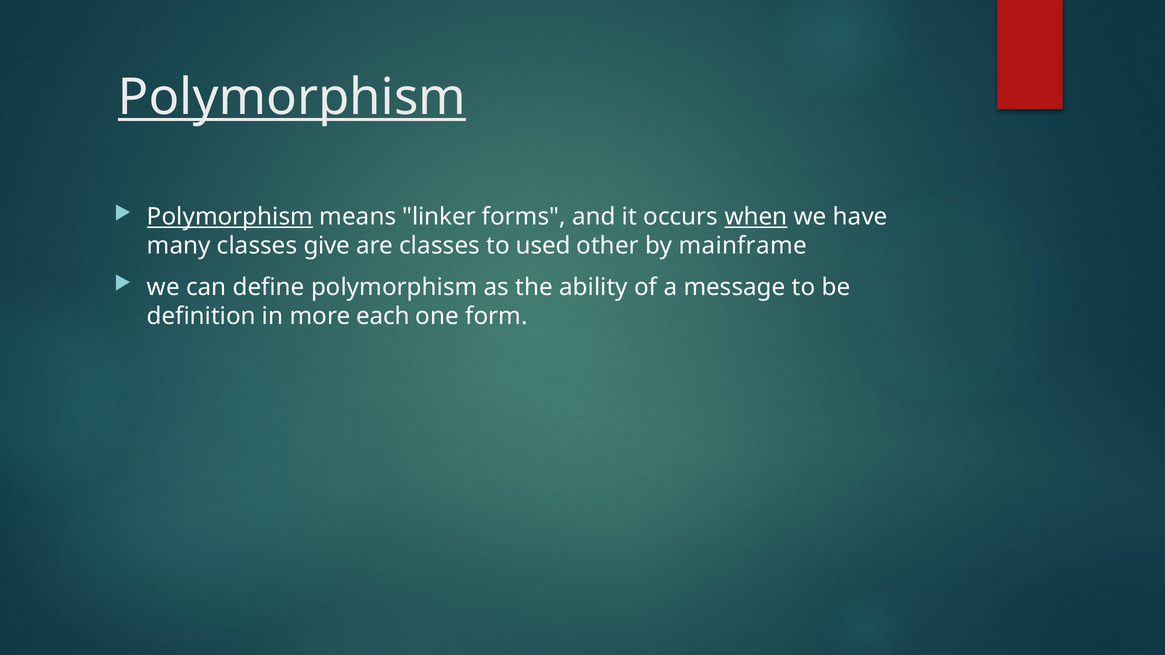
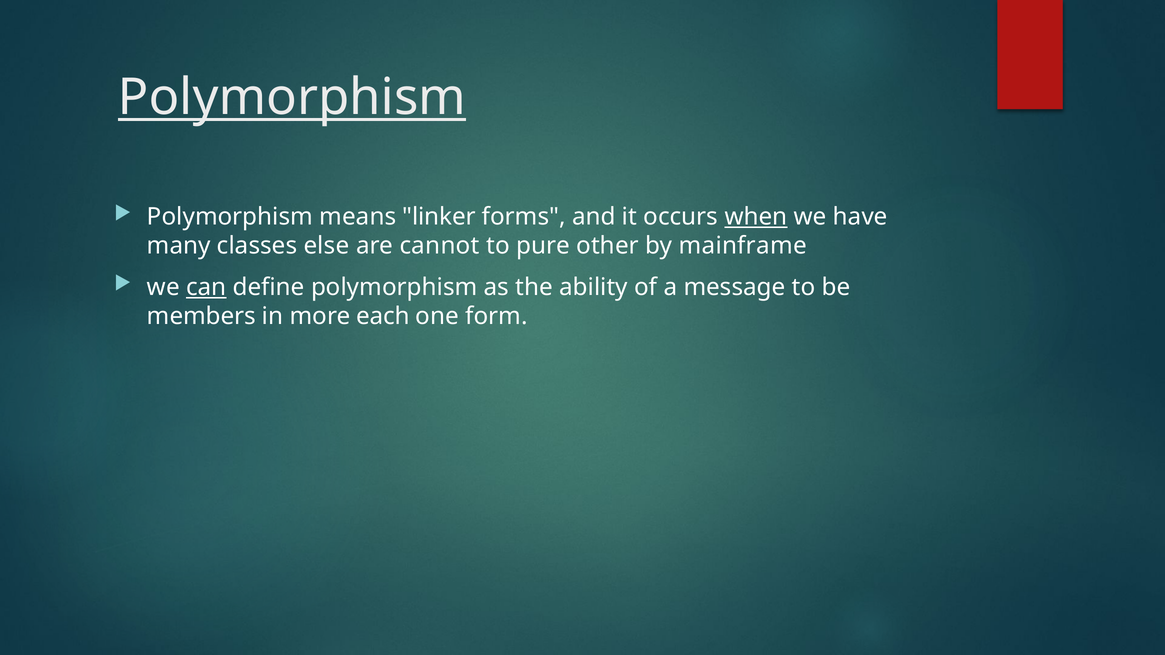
Polymorphism at (230, 217) underline: present -> none
give: give -> else
are classes: classes -> cannot
used: used -> pure
can underline: none -> present
definition: definition -> members
